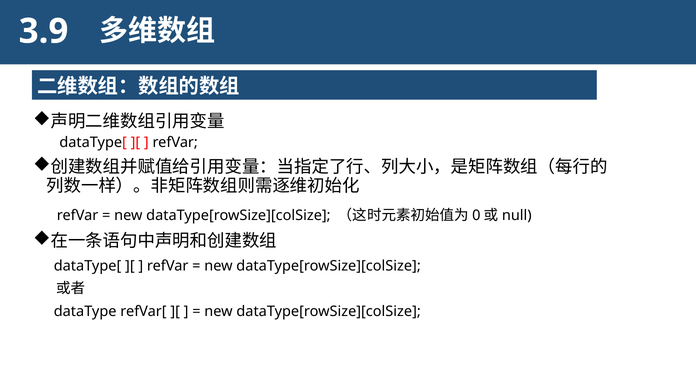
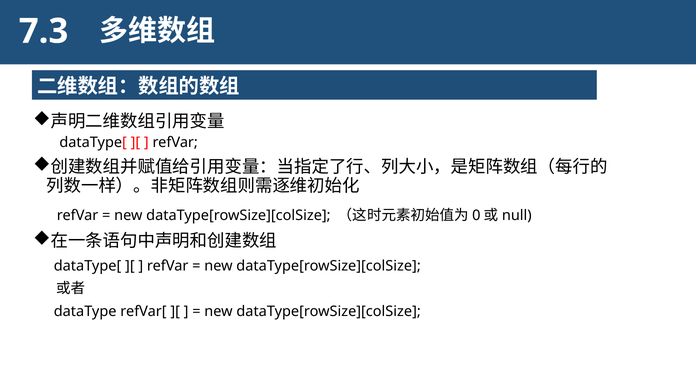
3.9: 3.9 -> 7.3
